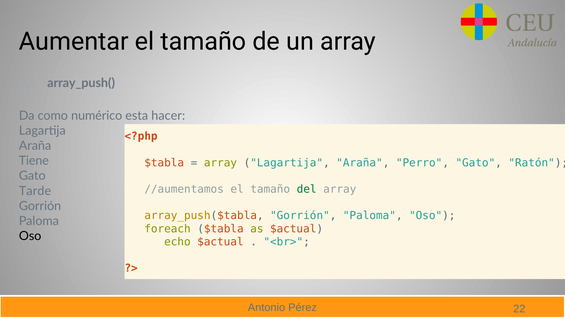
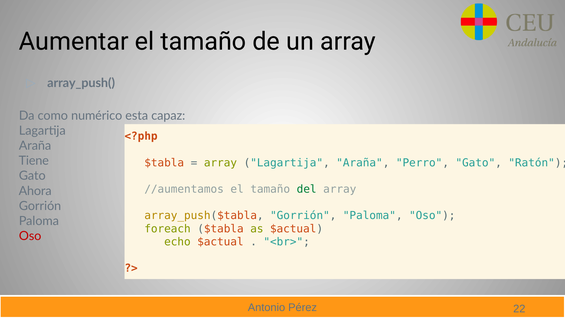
hacer: hacer -> capaz
Tarde: Tarde -> Ahora
Oso at (30, 236) colour: black -> red
